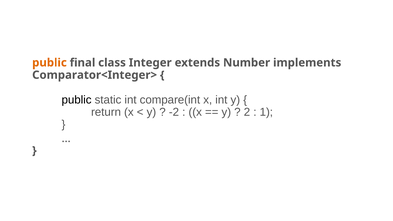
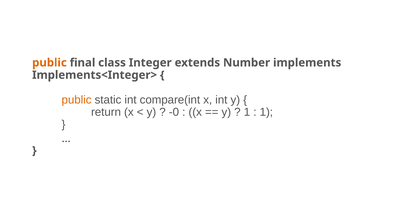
Comparator<Integer>: Comparator<Integer> -> Implements<Integer>
public at (77, 100) colour: black -> orange
-2: -2 -> -0
2 at (247, 112): 2 -> 1
